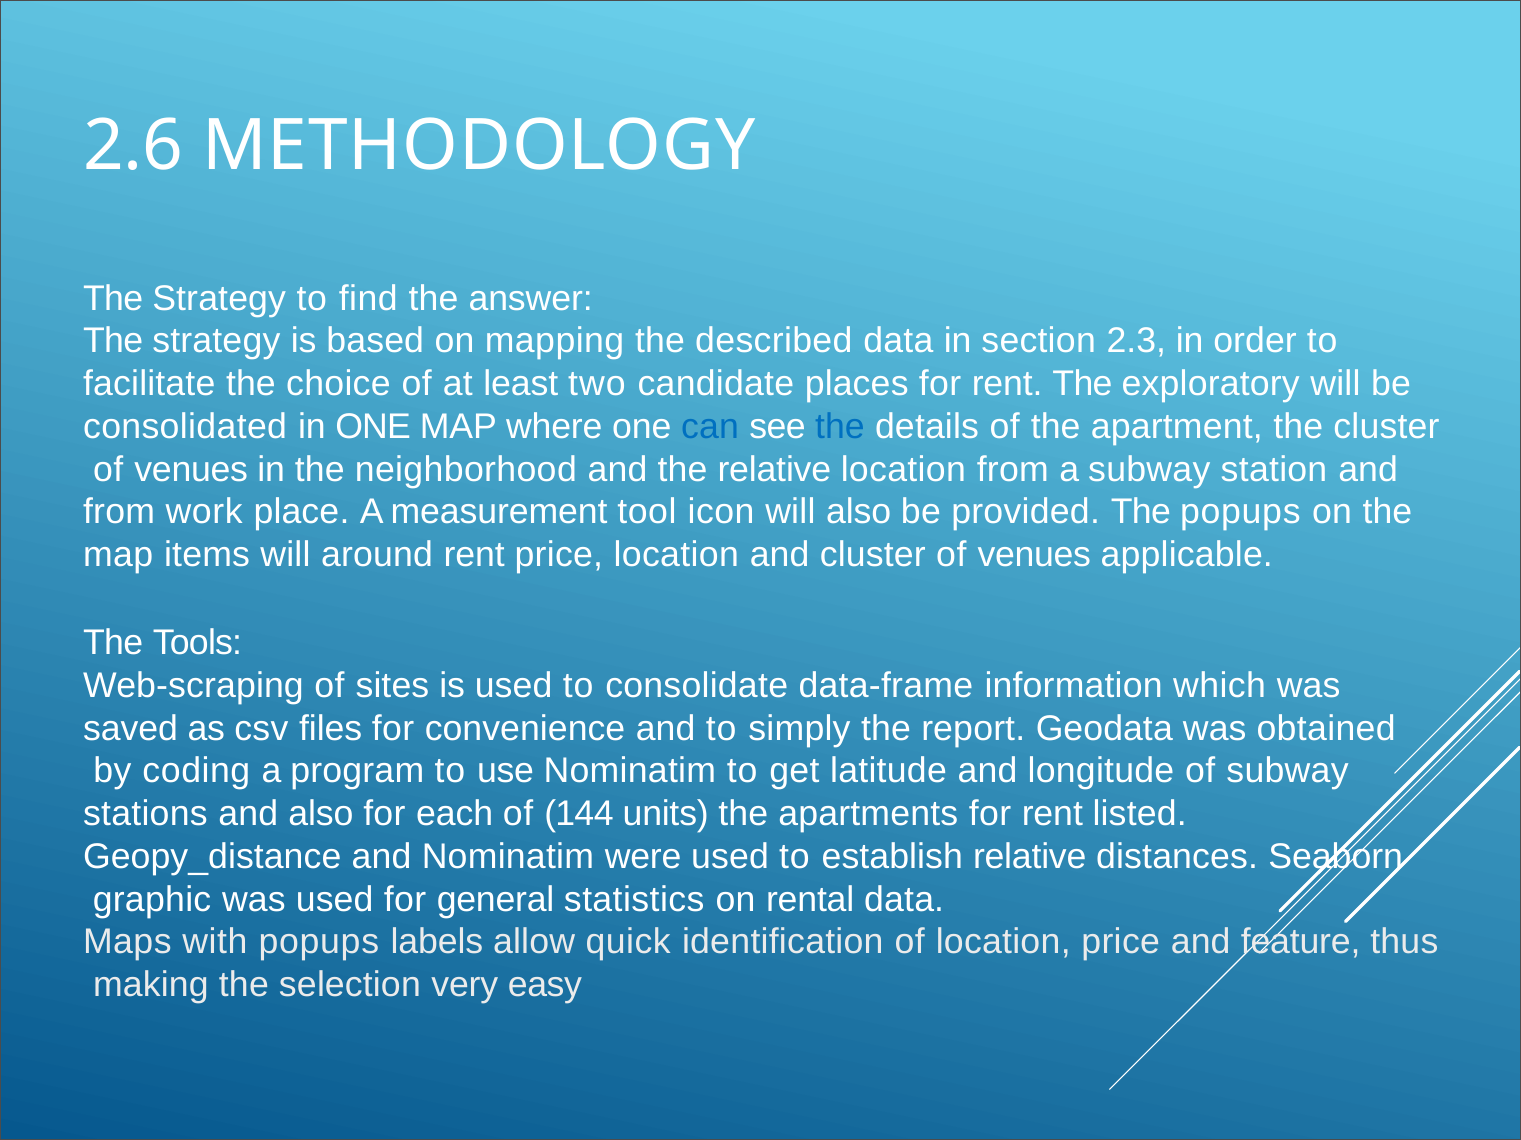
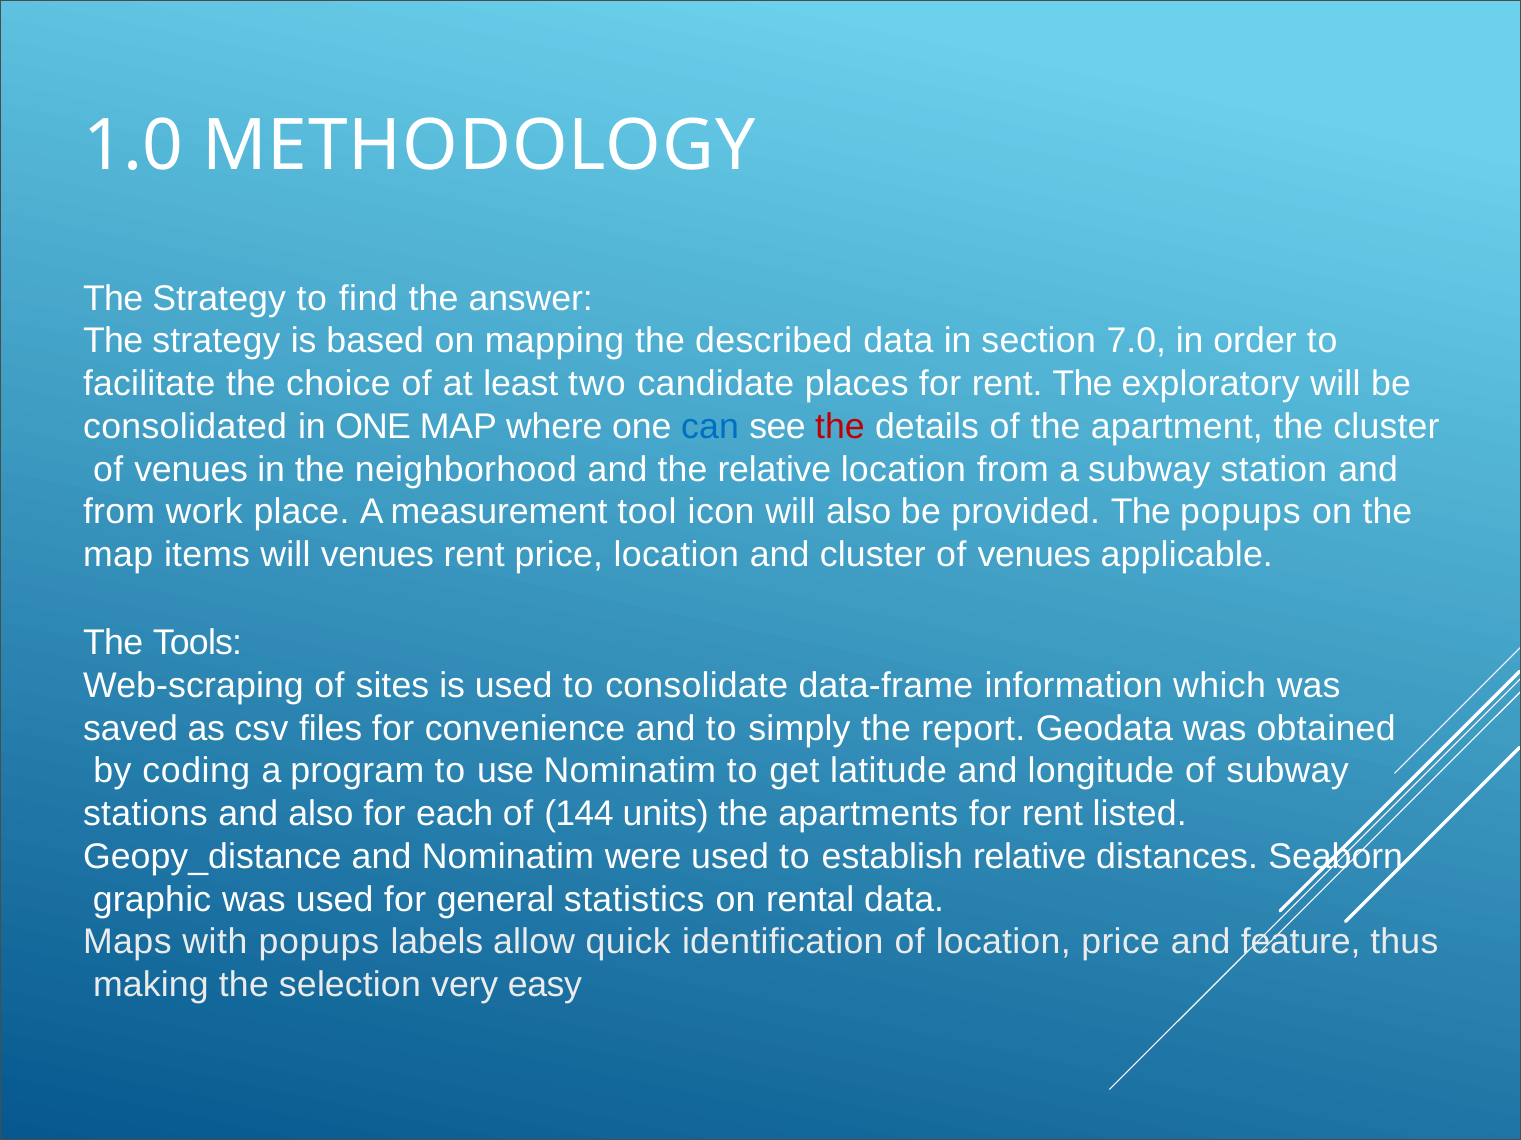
2.6: 2.6 -> 1.0
2.3: 2.3 -> 7.0
the at (840, 427) colour: blue -> red
will around: around -> venues
